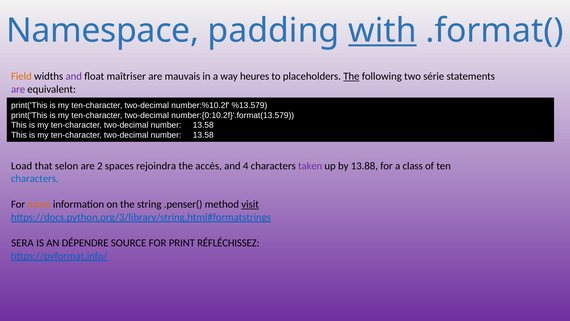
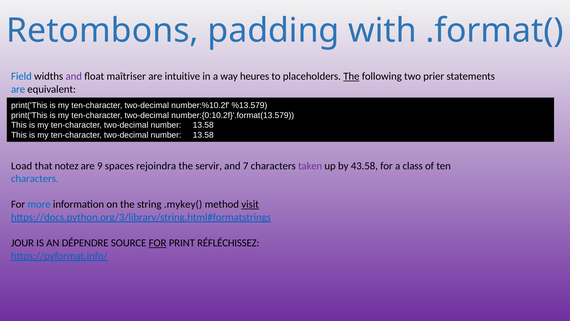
Namespace: Namespace -> Retombons
with underline: present -> none
Field colour: orange -> blue
mauvais: mauvais -> intuitive
série: série -> prier
are at (18, 89) colour: purple -> blue
selon: selon -> notez
2: 2 -> 9
accès: accès -> servir
4: 4 -> 7
13.88: 13.88 -> 43.58
more colour: orange -> blue
.penser(: .penser( -> .mykey(
SERA: SERA -> JOUR
FOR at (158, 243) underline: none -> present
